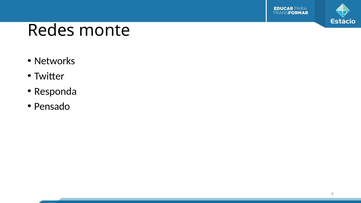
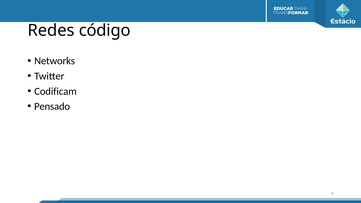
monte: monte -> código
Responda: Responda -> Codificam
